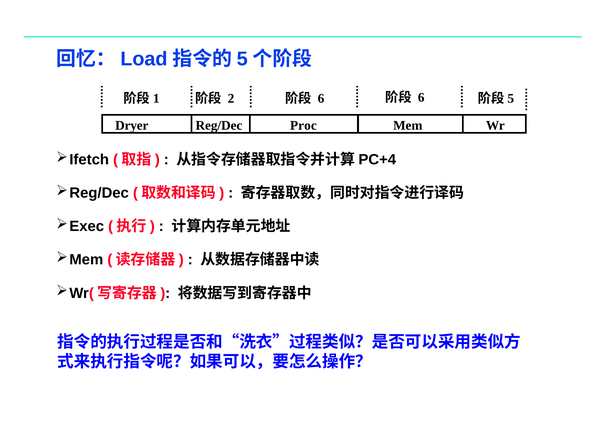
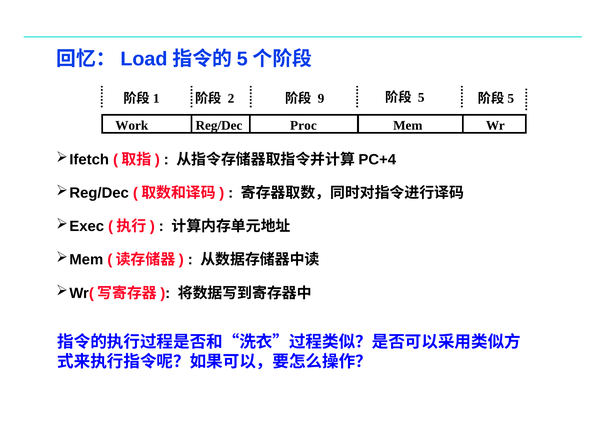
6 at (321, 99): 6 -> 9
6 at (421, 98): 6 -> 5
Dryer: Dryer -> Work
